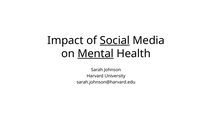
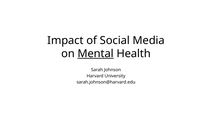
Social underline: present -> none
